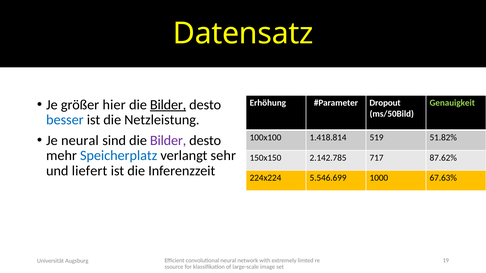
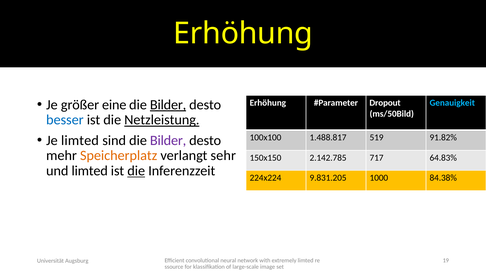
Datensatz at (243, 33): Datensatz -> Erhöhung
hier: hier -> eine
Genauigkeit colour: light green -> light blue
Netzleistung underline: none -> present
Je neural: neural -> limted
1.418.814: 1.418.814 -> 1.488.817
51.82%: 51.82% -> 91.82%
Speicherplatz colour: blue -> orange
87.62%: 87.62% -> 64.83%
und liefert: liefert -> limted
die at (136, 171) underline: none -> present
5.546.699: 5.546.699 -> 9.831.205
67.63%: 67.63% -> 84.38%
